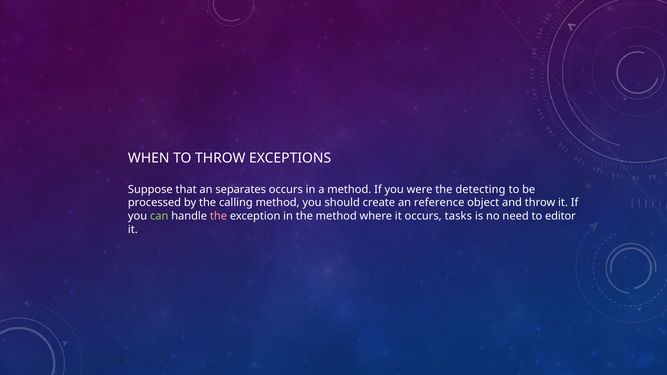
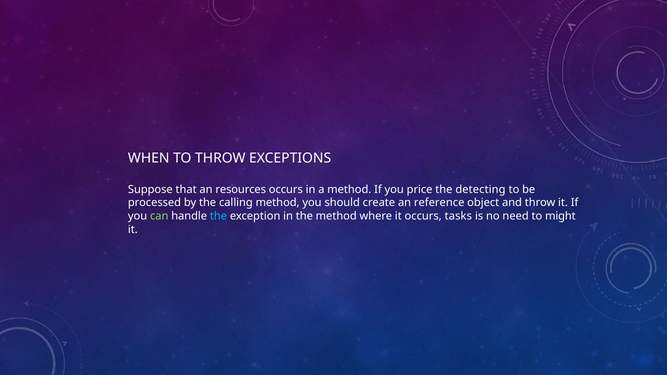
separates: separates -> resources
were: were -> price
the at (218, 216) colour: pink -> light blue
editor: editor -> might
